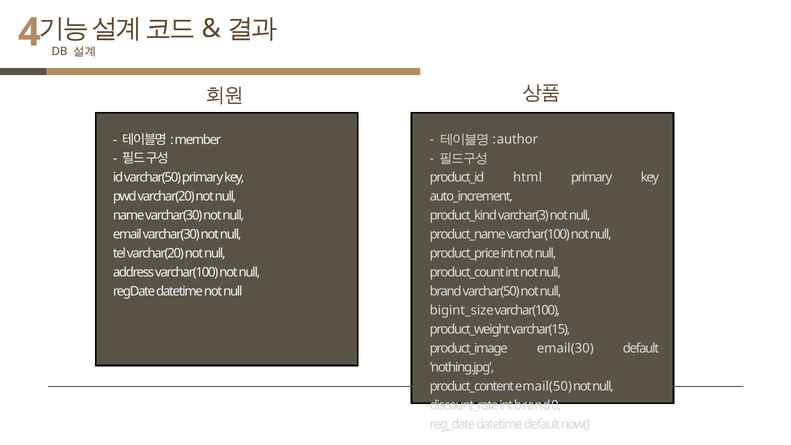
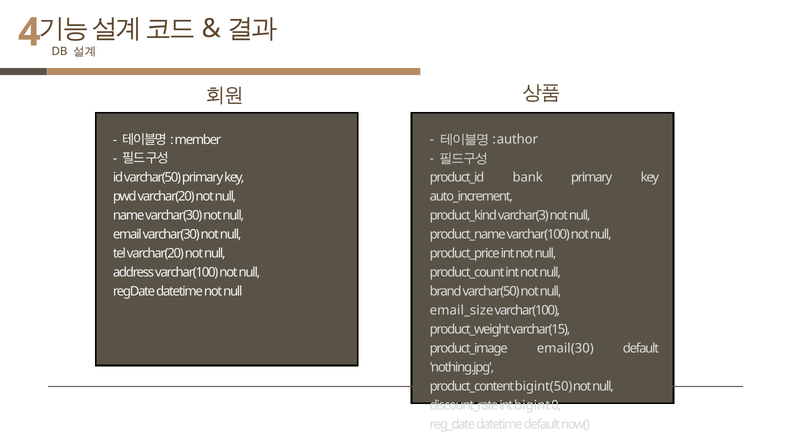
html: html -> bank
bigint_size: bigint_size -> email_size
email(50: email(50 -> bigint(50
int brand: brand -> bigint
